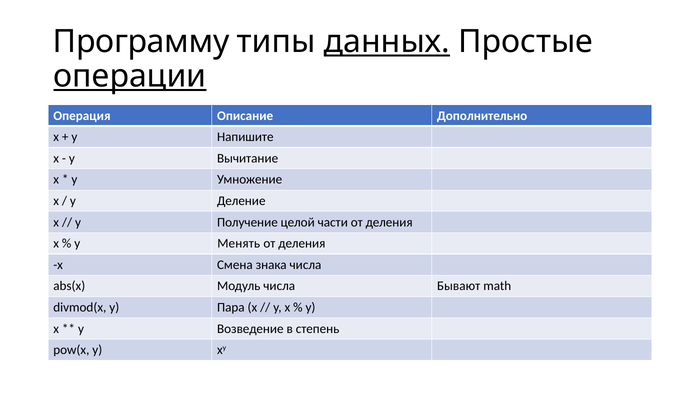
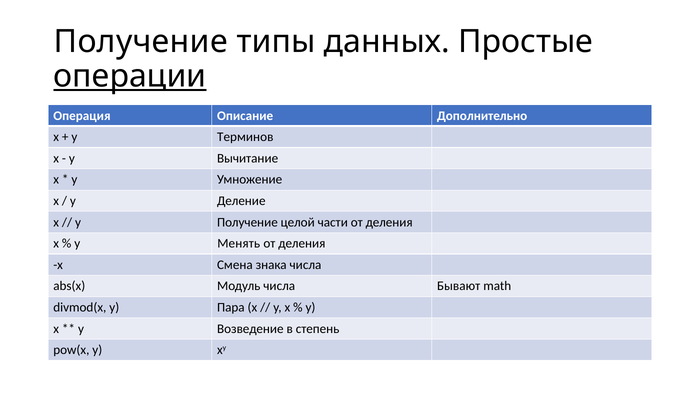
Программу at (141, 41): Программу -> Получение
данных underline: present -> none
Напишите: Напишите -> Терминов
